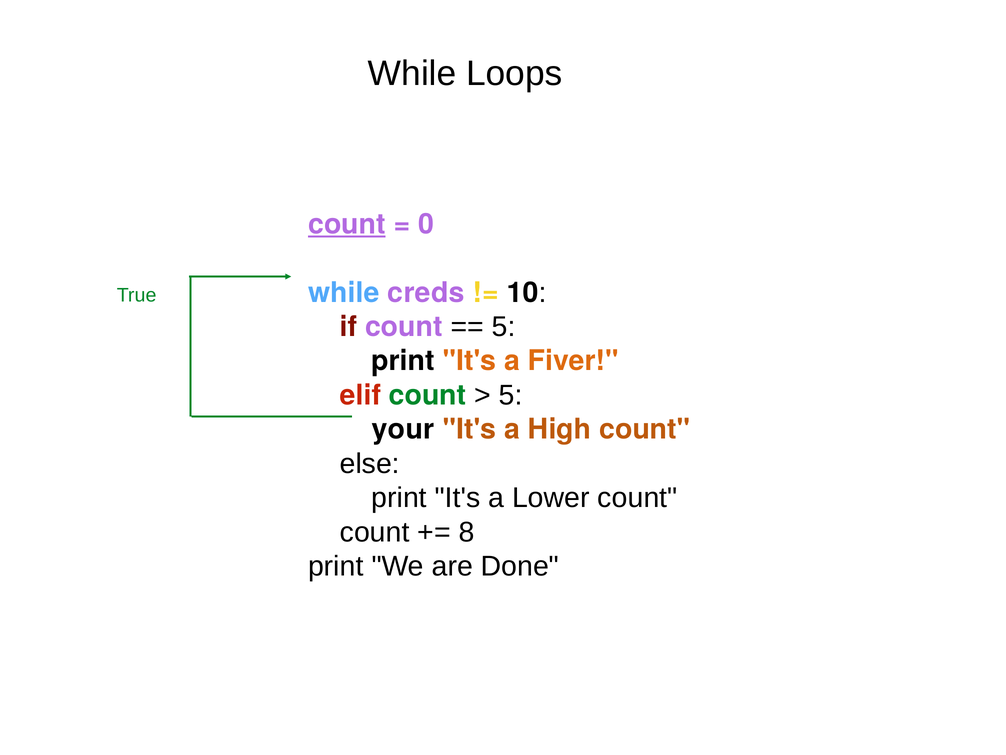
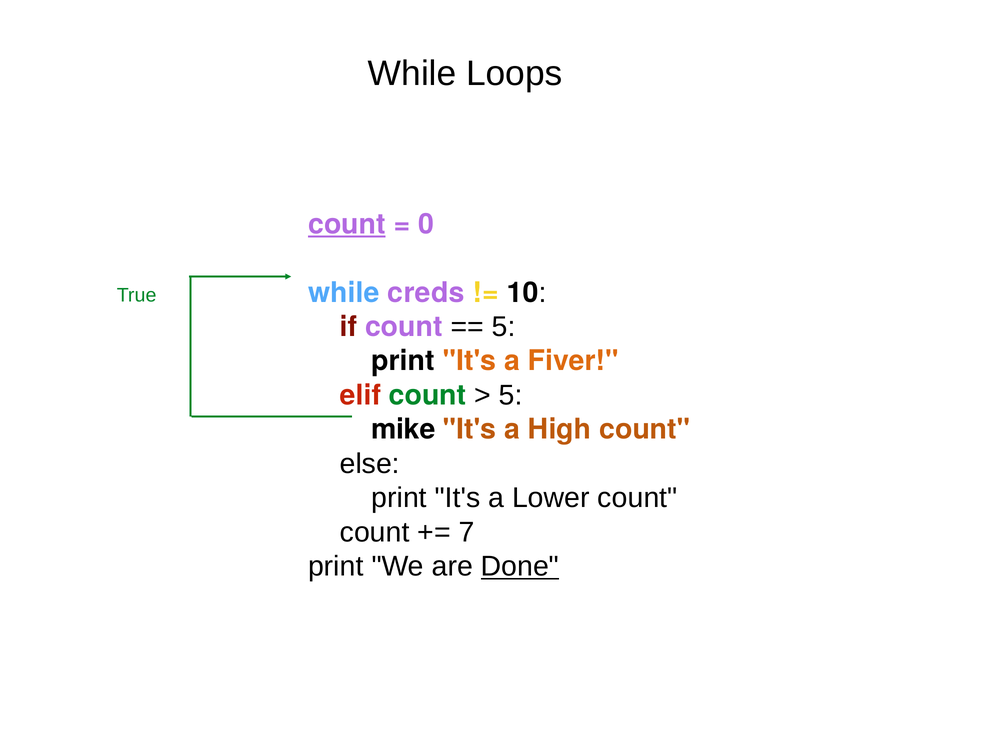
your: your -> mike
8: 8 -> 7
Done underline: none -> present
